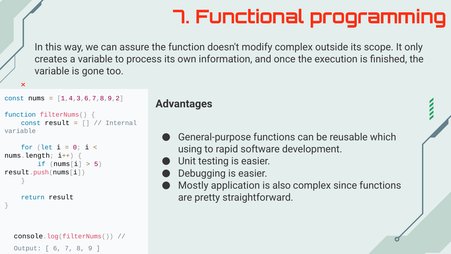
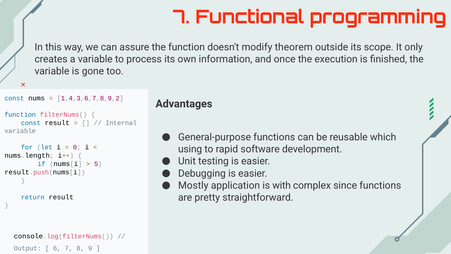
modify complex: complex -> theorem
also: also -> with
